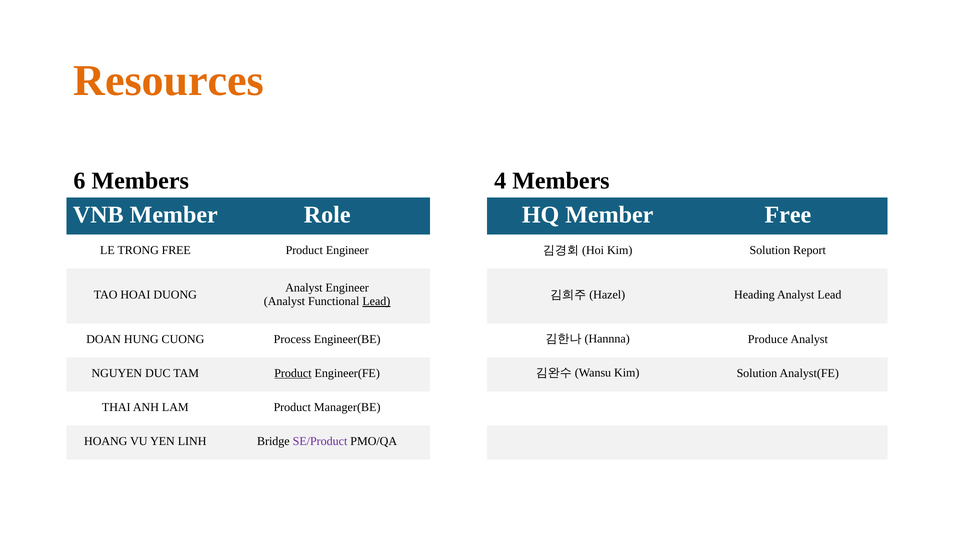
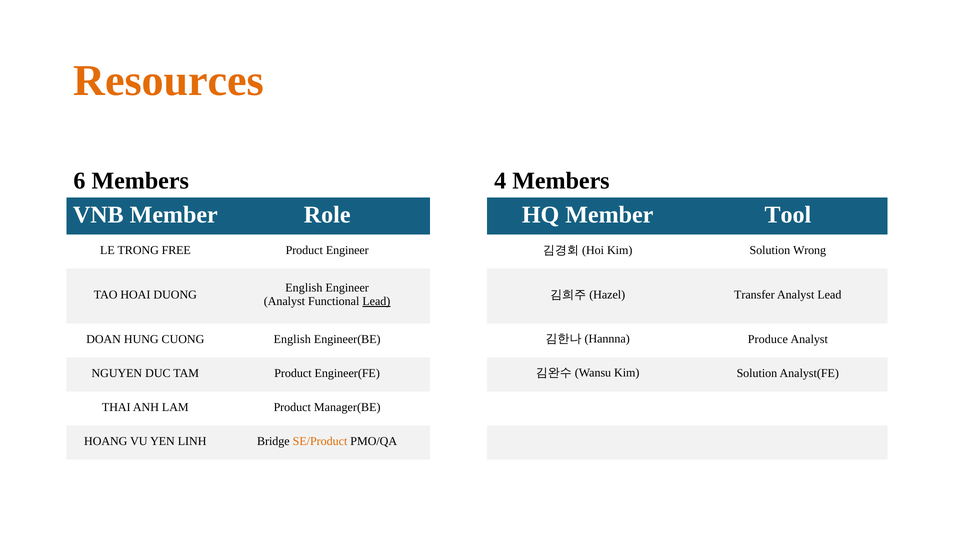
Member Free: Free -> Tool
Report: Report -> Wrong
Analyst at (304, 288): Analyst -> English
Heading: Heading -> Transfer
CUONG Process: Process -> English
Product at (293, 373) underline: present -> none
SE/Product colour: purple -> orange
